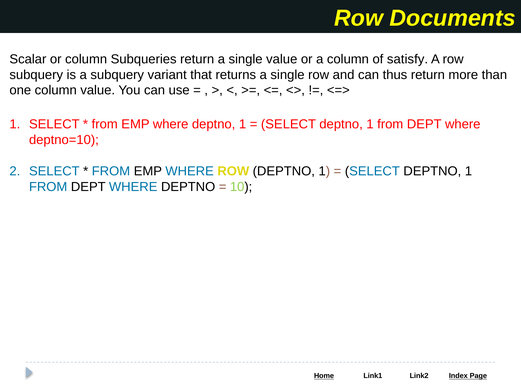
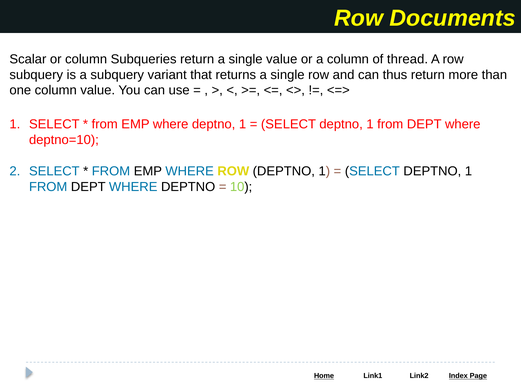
satisfy: satisfy -> thread
